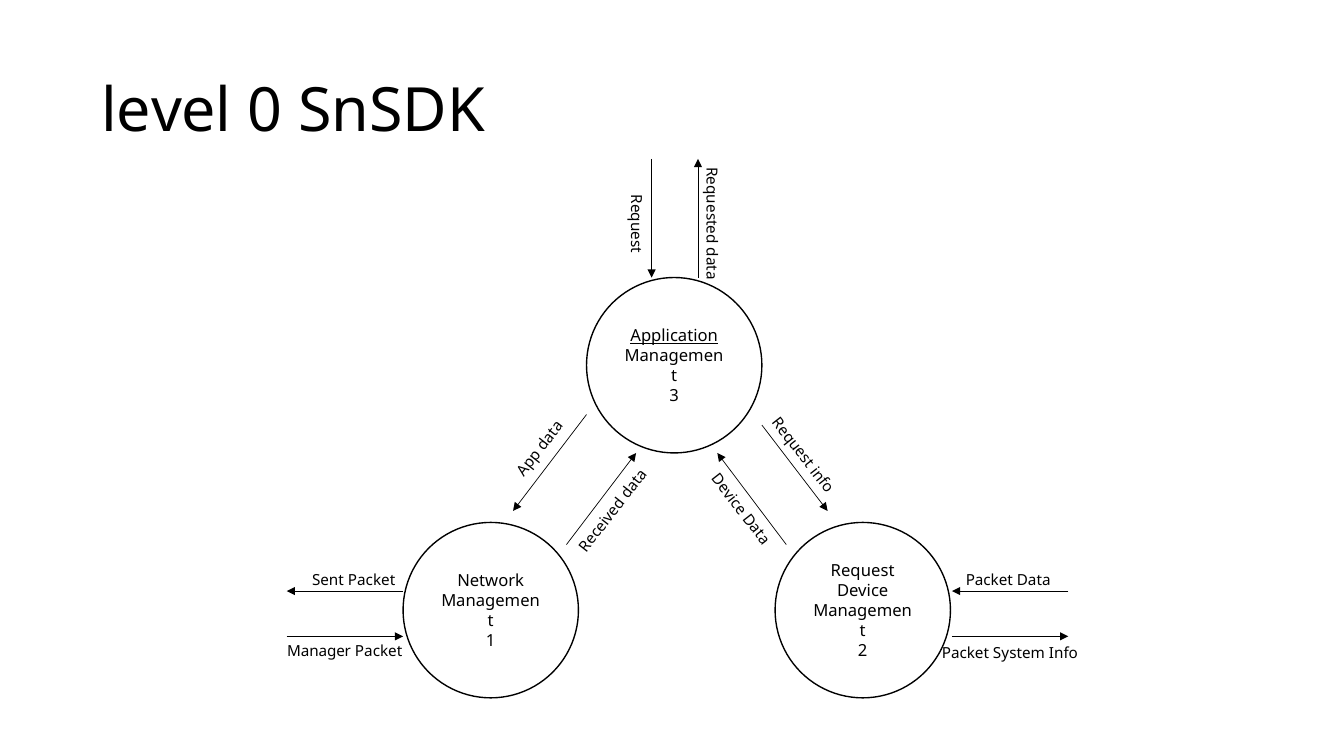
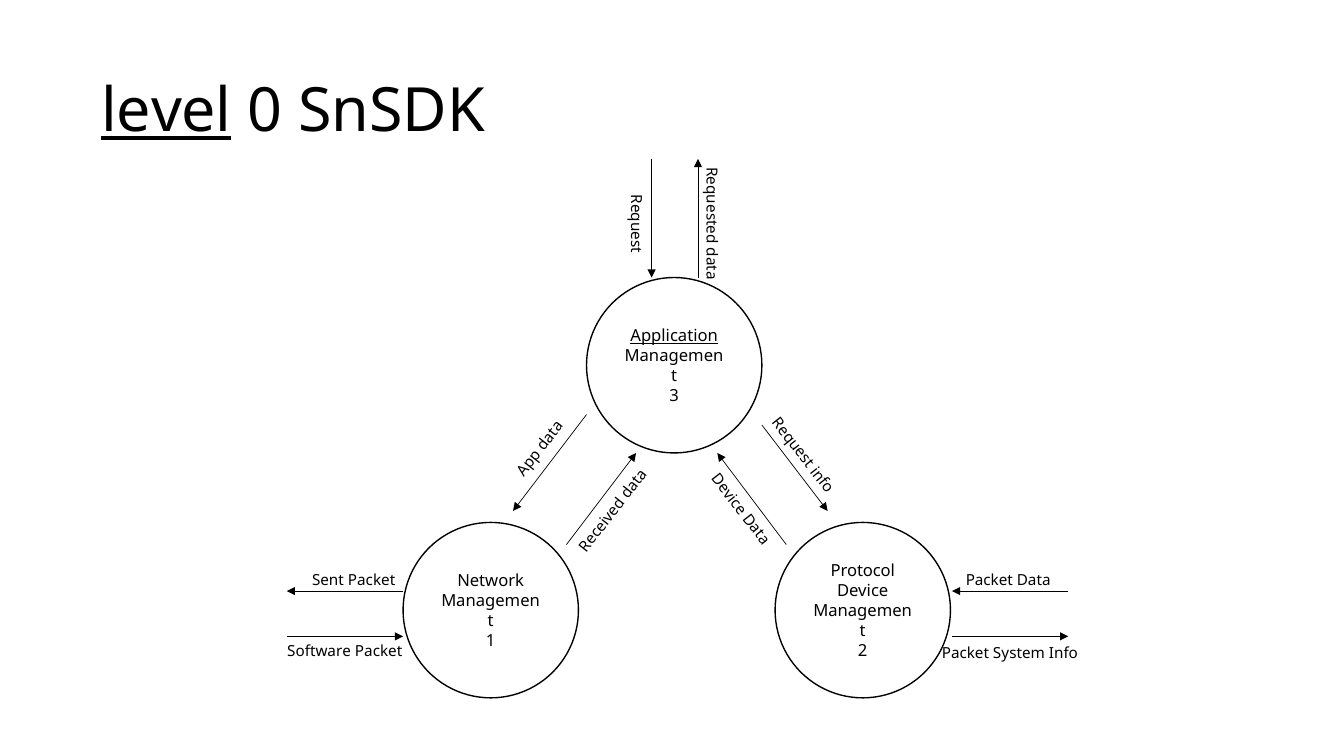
level underline: none -> present
Request: Request -> Protocol
Manager: Manager -> Software
